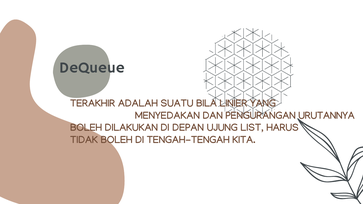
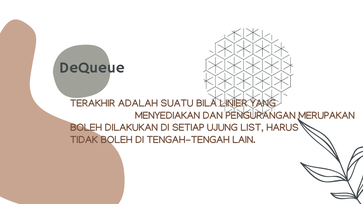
MENYEDAKAN: MENYEDAKAN -> MENYEDIAKAN
URUTANNYA: URUTANNYA -> MERUPAKAN
DEPAN: DEPAN -> SETIAP
KITA: KITA -> LAIN
